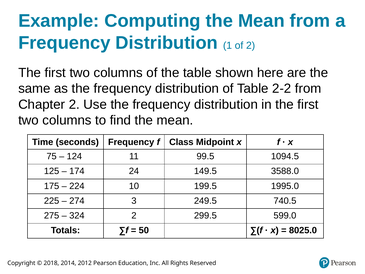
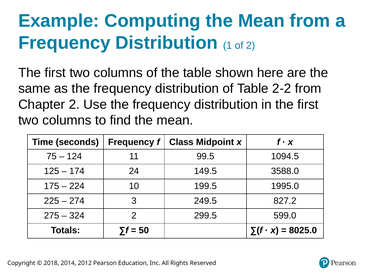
740.5: 740.5 -> 827.2
